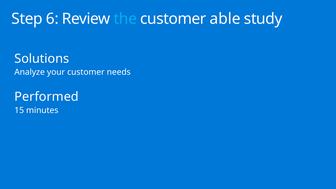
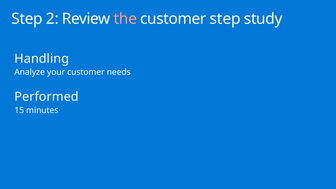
6: 6 -> 2
the colour: light blue -> pink
customer able: able -> step
Solutions: Solutions -> Handling
